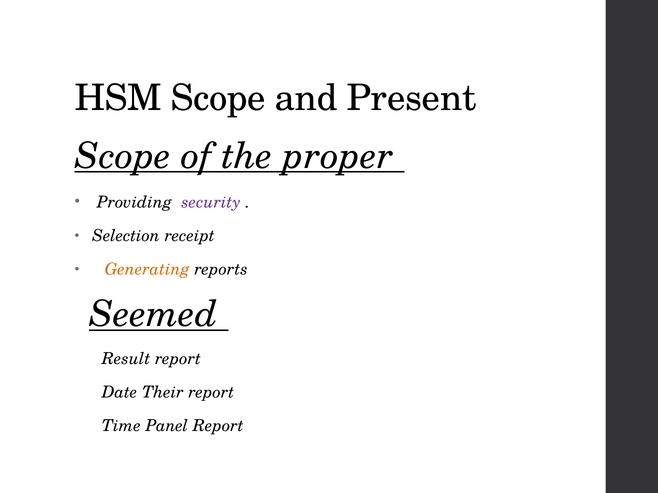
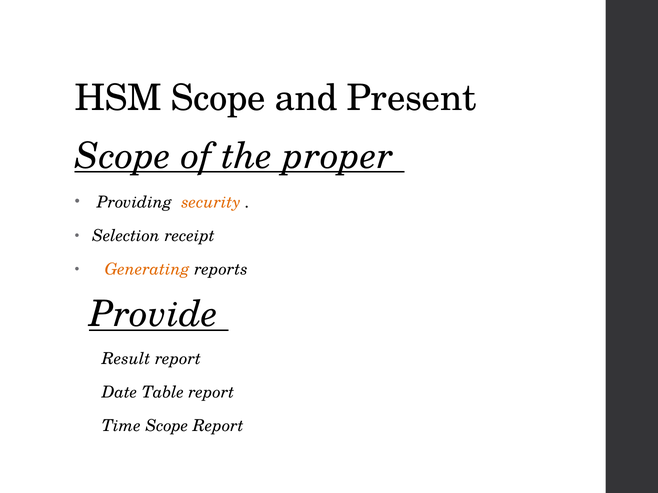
security colour: purple -> orange
Seemed: Seemed -> Provide
Their: Their -> Table
Time Panel: Panel -> Scope
